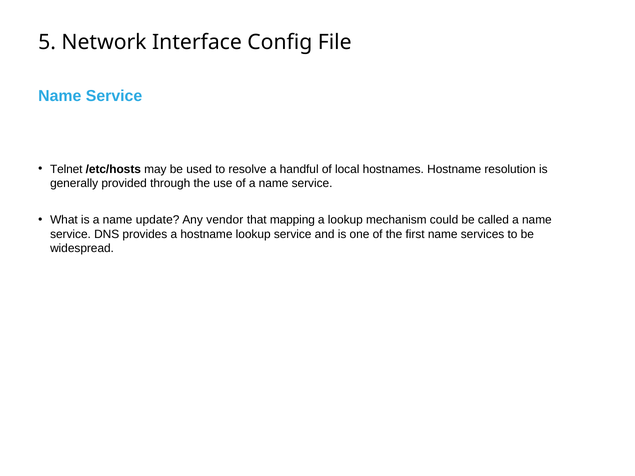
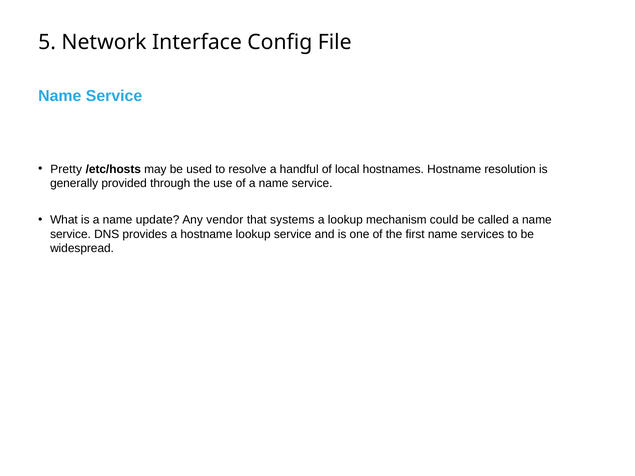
Telnet: Telnet -> Pretty
mapping: mapping -> systems
